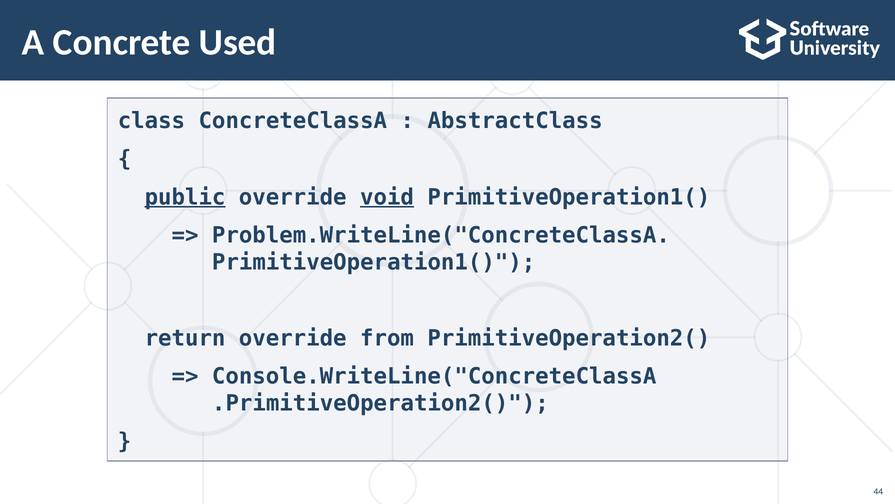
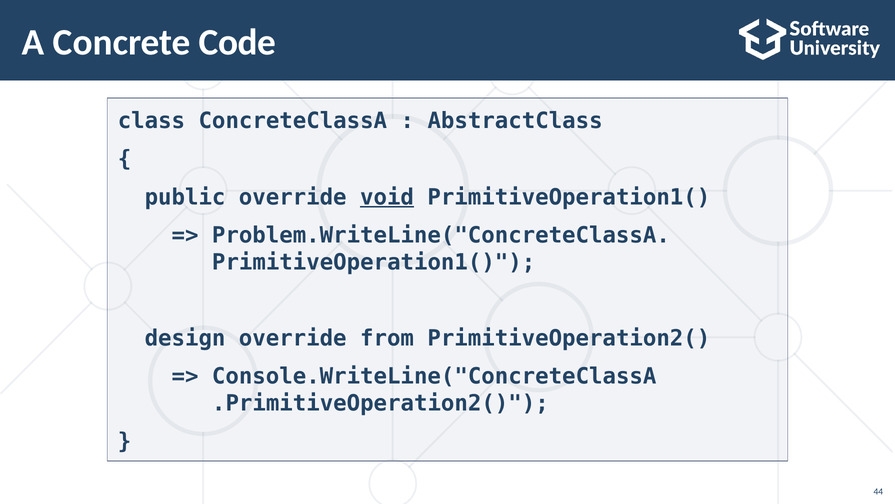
Used: Used -> Code
public underline: present -> none
return: return -> design
